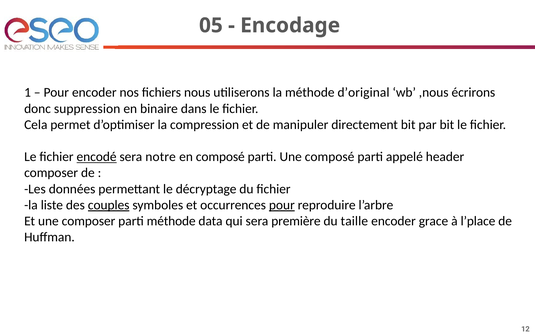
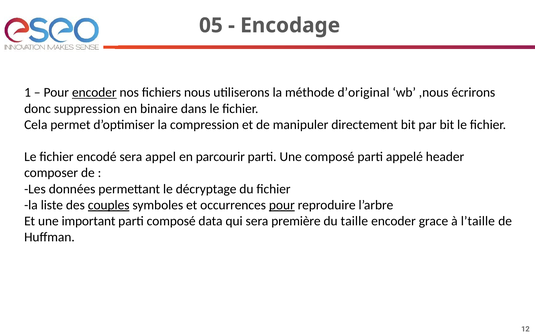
encoder at (94, 92) underline: none -> present
encodé underline: present -> none
notre: notre -> appel
en composé: composé -> parcourir
une composer: composer -> important
parti méthode: méthode -> composé
l’place: l’place -> l’taille
